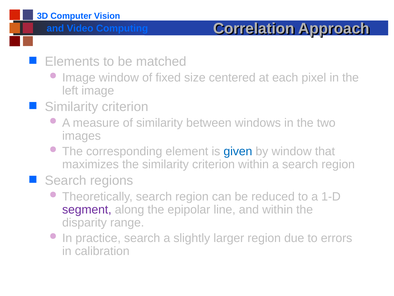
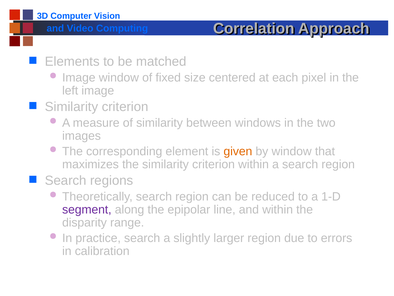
given colour: blue -> orange
